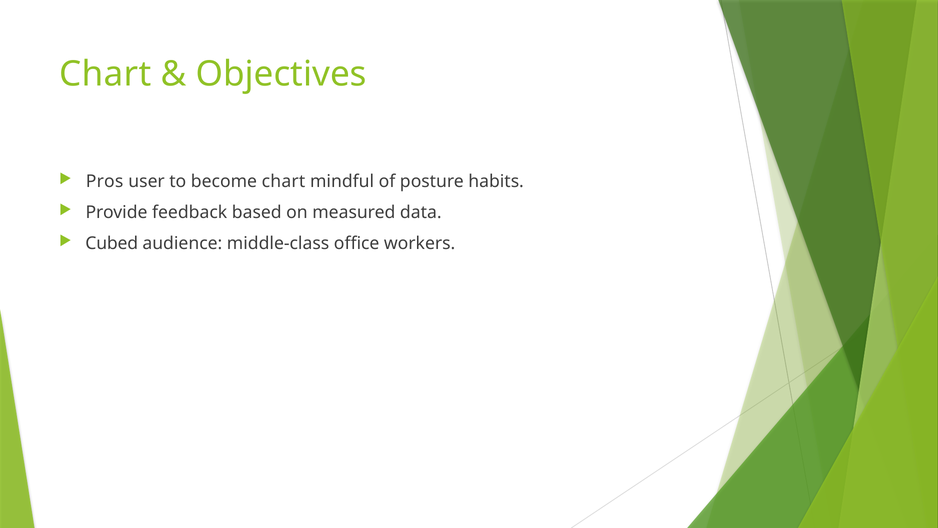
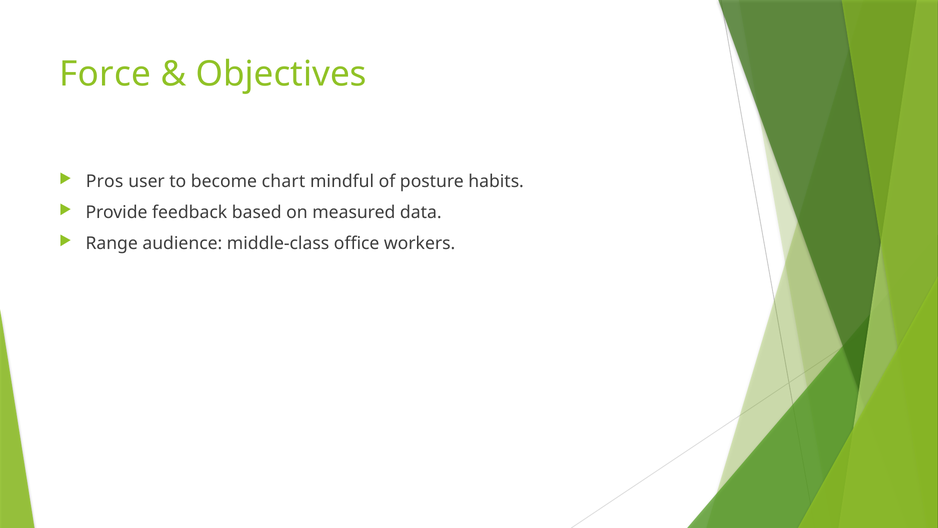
Chart at (105, 74): Chart -> Force
Cubed: Cubed -> Range
